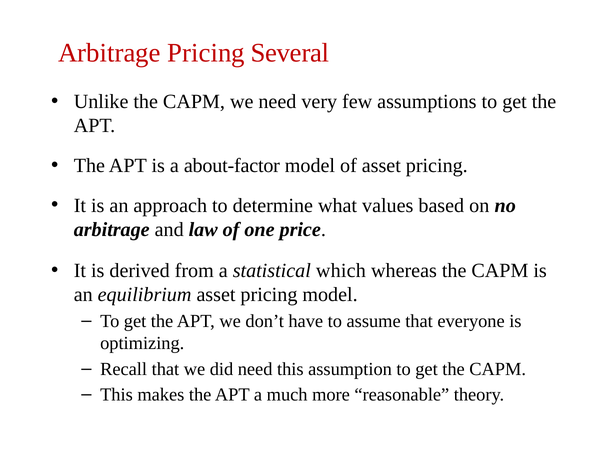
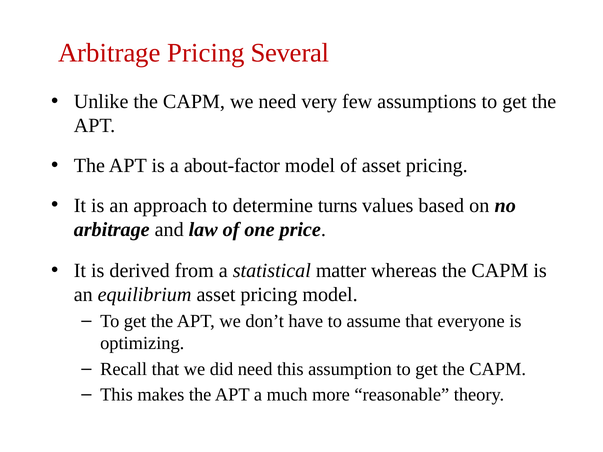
what: what -> turns
which: which -> matter
